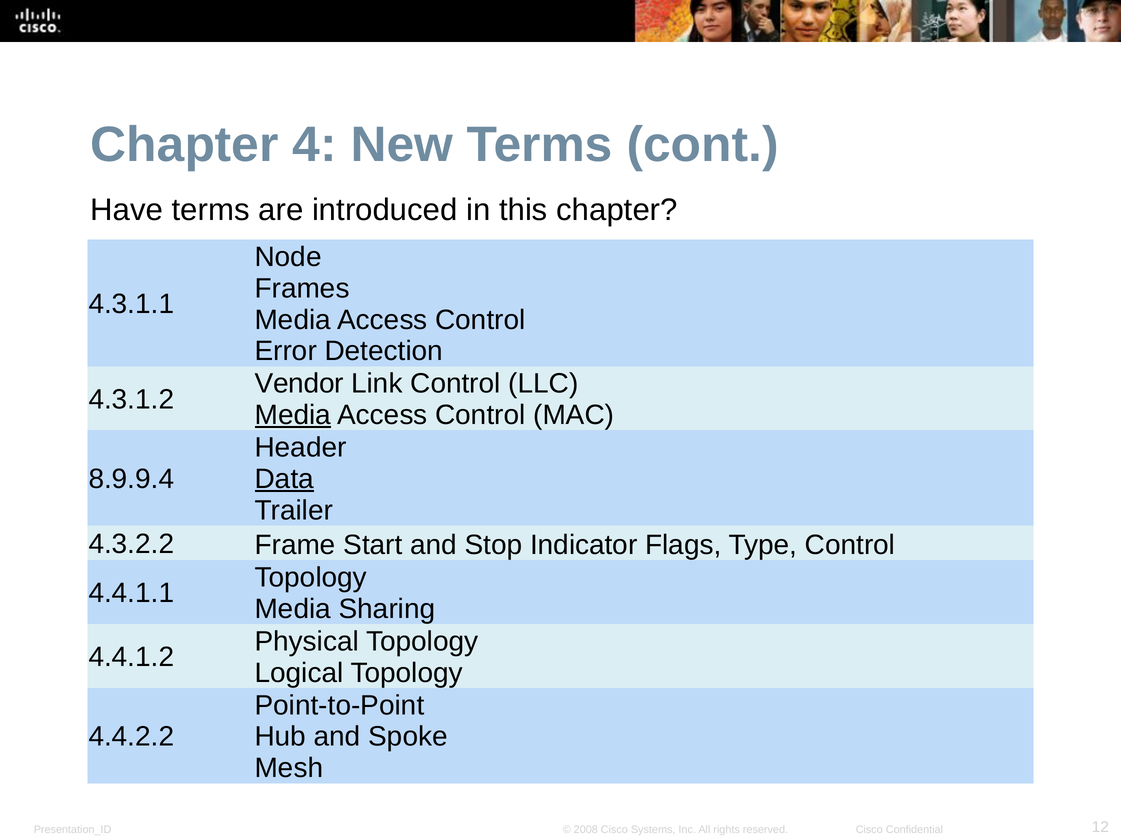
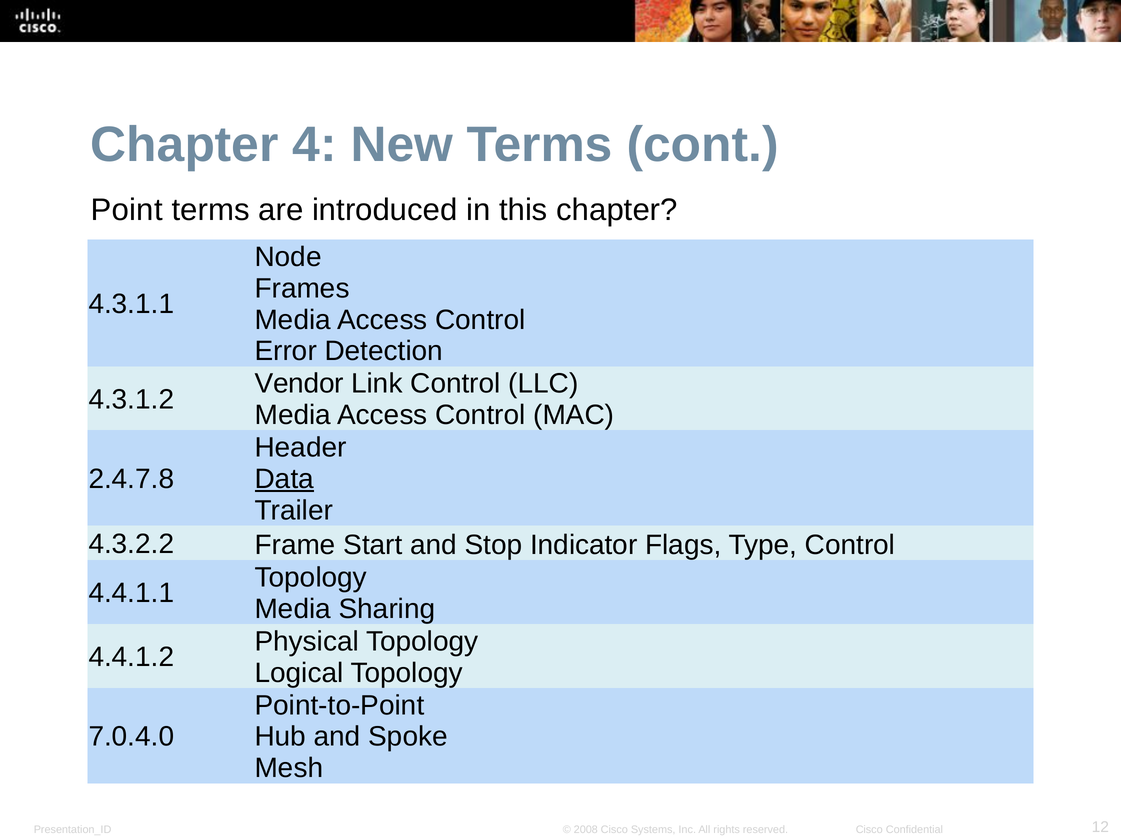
Have: Have -> Point
Media at (293, 415) underline: present -> none
8.9.9.4: 8.9.9.4 -> 2.4.7.8
4.4.2.2: 4.4.2.2 -> 7.0.4.0
